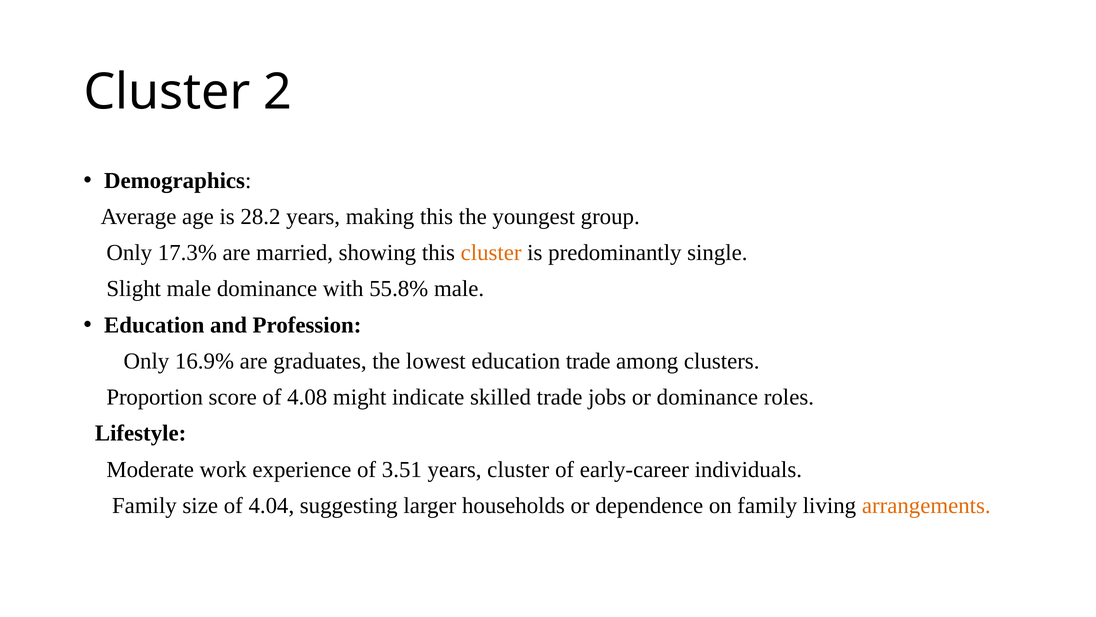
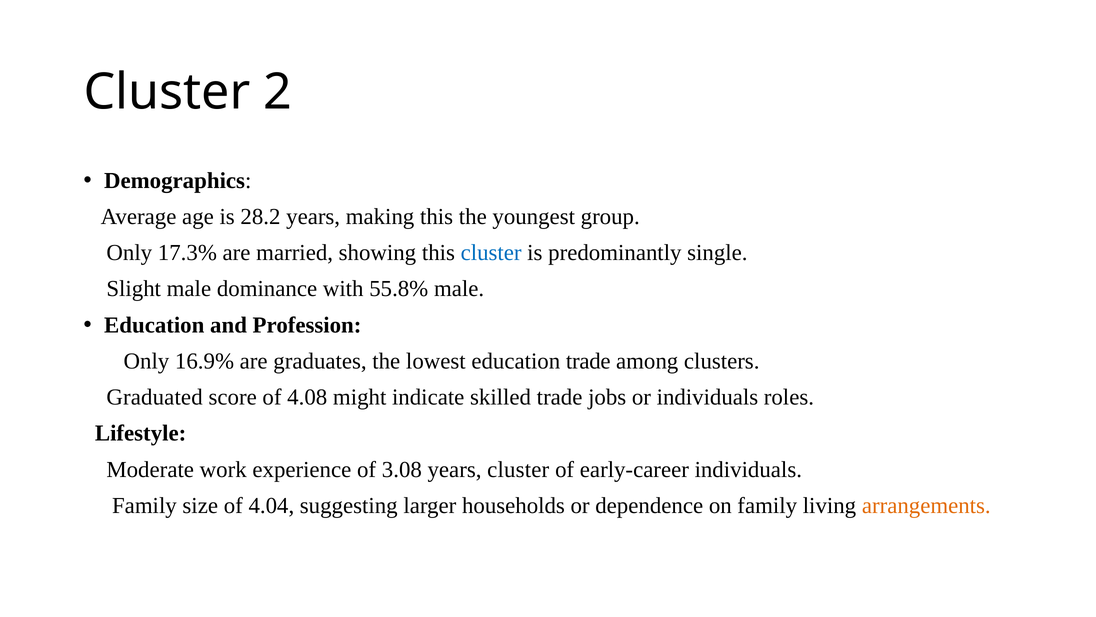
cluster at (491, 253) colour: orange -> blue
Proportion: Proportion -> Graduated
or dominance: dominance -> individuals
3.51: 3.51 -> 3.08
